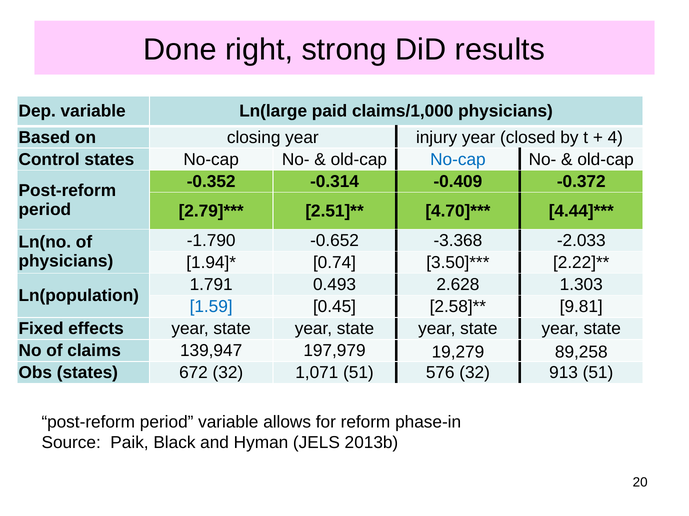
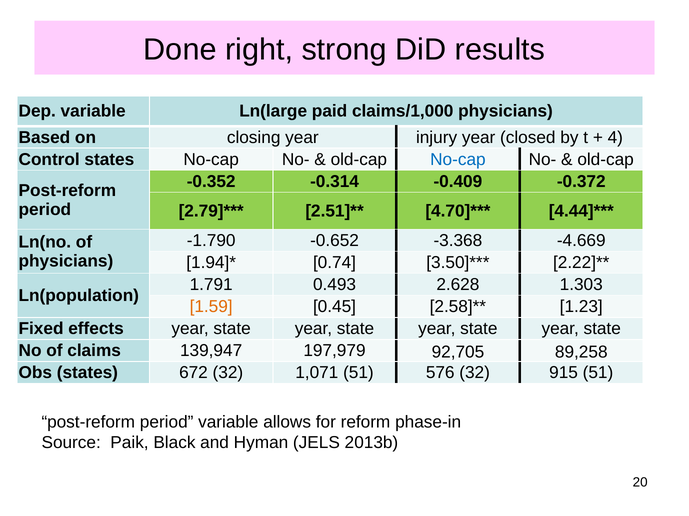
-2.033: -2.033 -> -4.669
1.59 colour: blue -> orange
9.81: 9.81 -> 1.23
19,279: 19,279 -> 92,705
913: 913 -> 915
